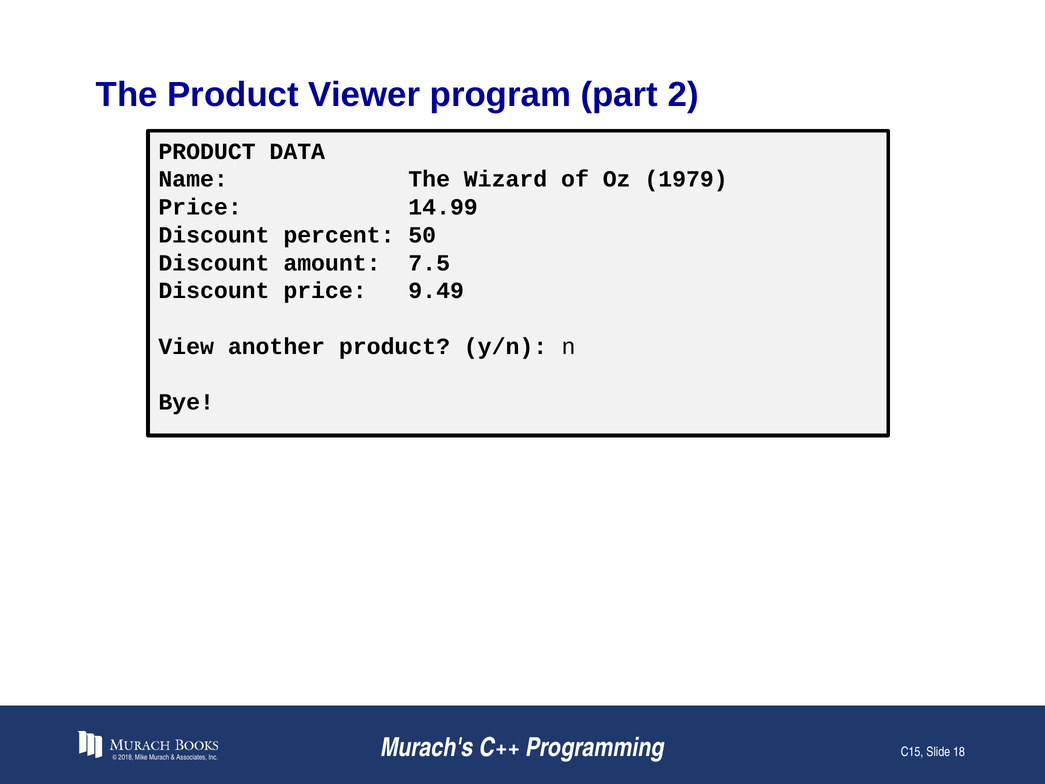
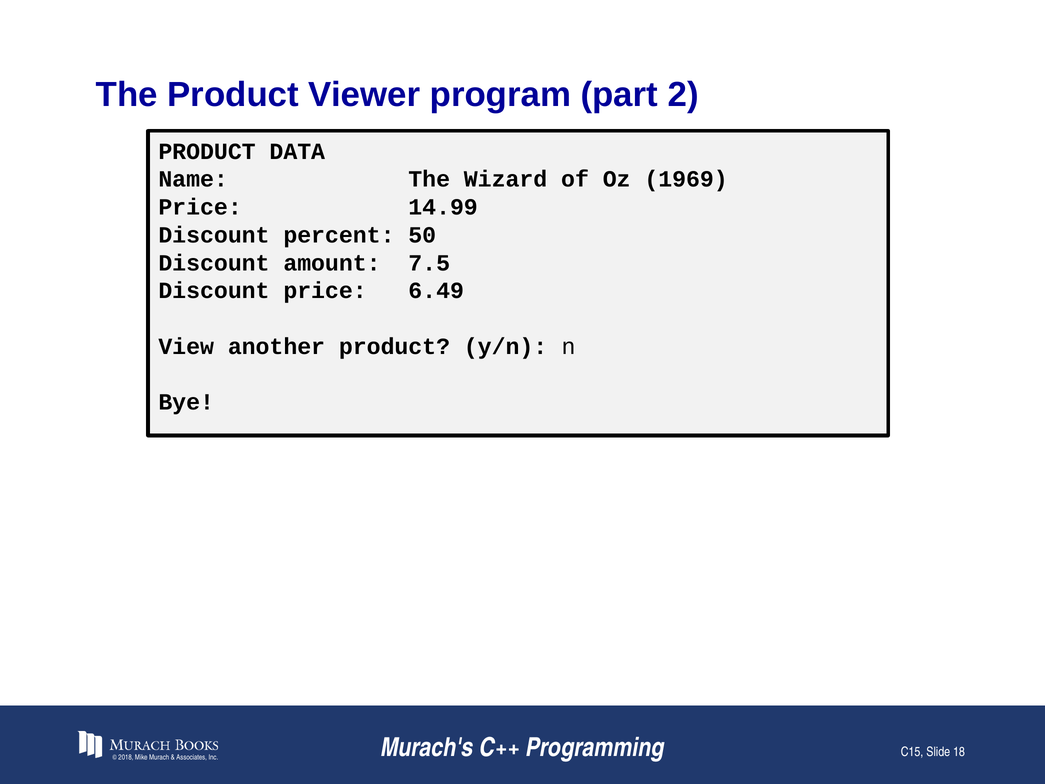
1979: 1979 -> 1969
9.49: 9.49 -> 6.49
